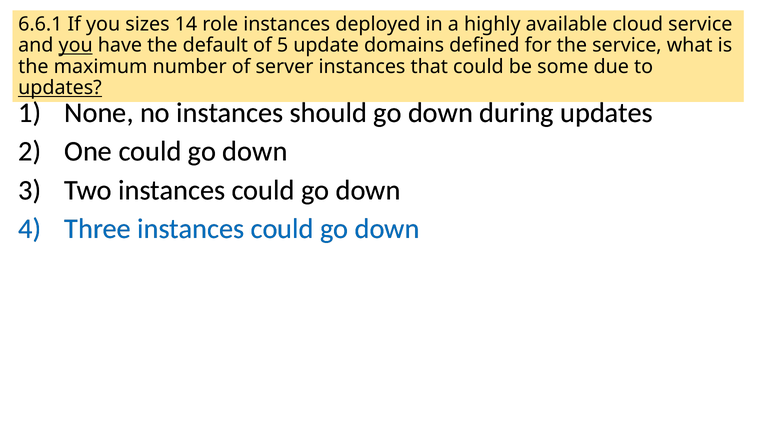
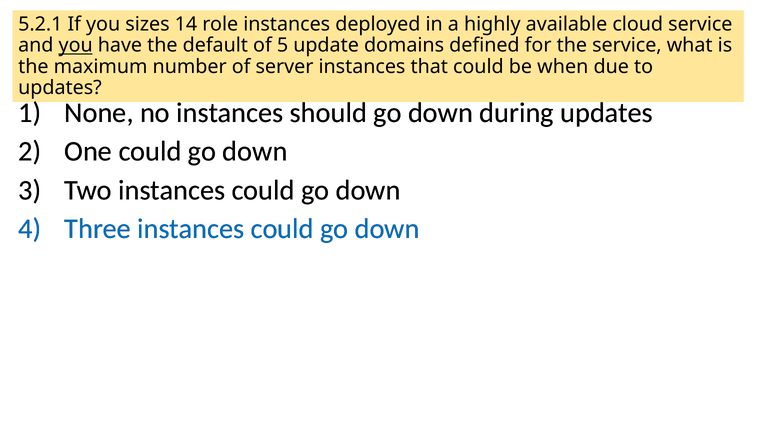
6.6.1: 6.6.1 -> 5.2.1
some: some -> when
updates at (60, 88) underline: present -> none
